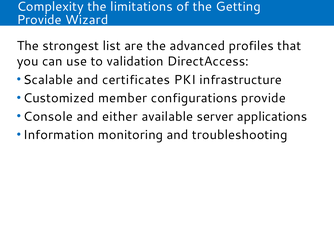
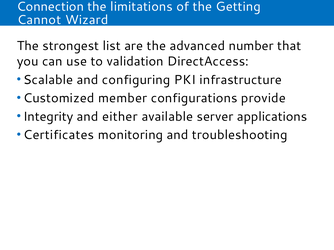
Complexity: Complexity -> Connection
Provide at (39, 20): Provide -> Cannot
profiles: profiles -> number
certificates: certificates -> configuring
Console: Console -> Integrity
Information: Information -> Certificates
